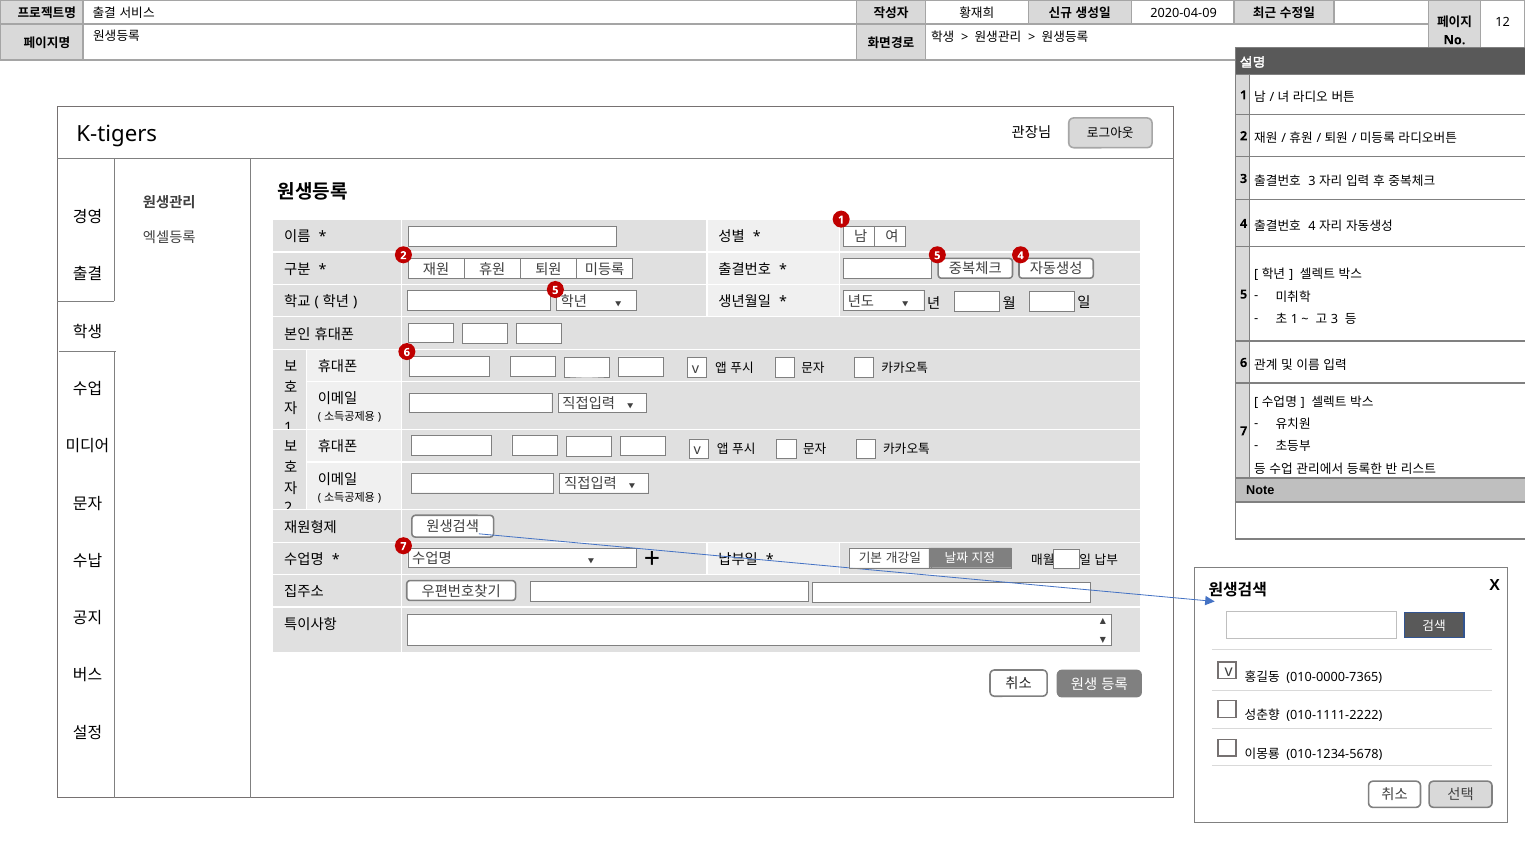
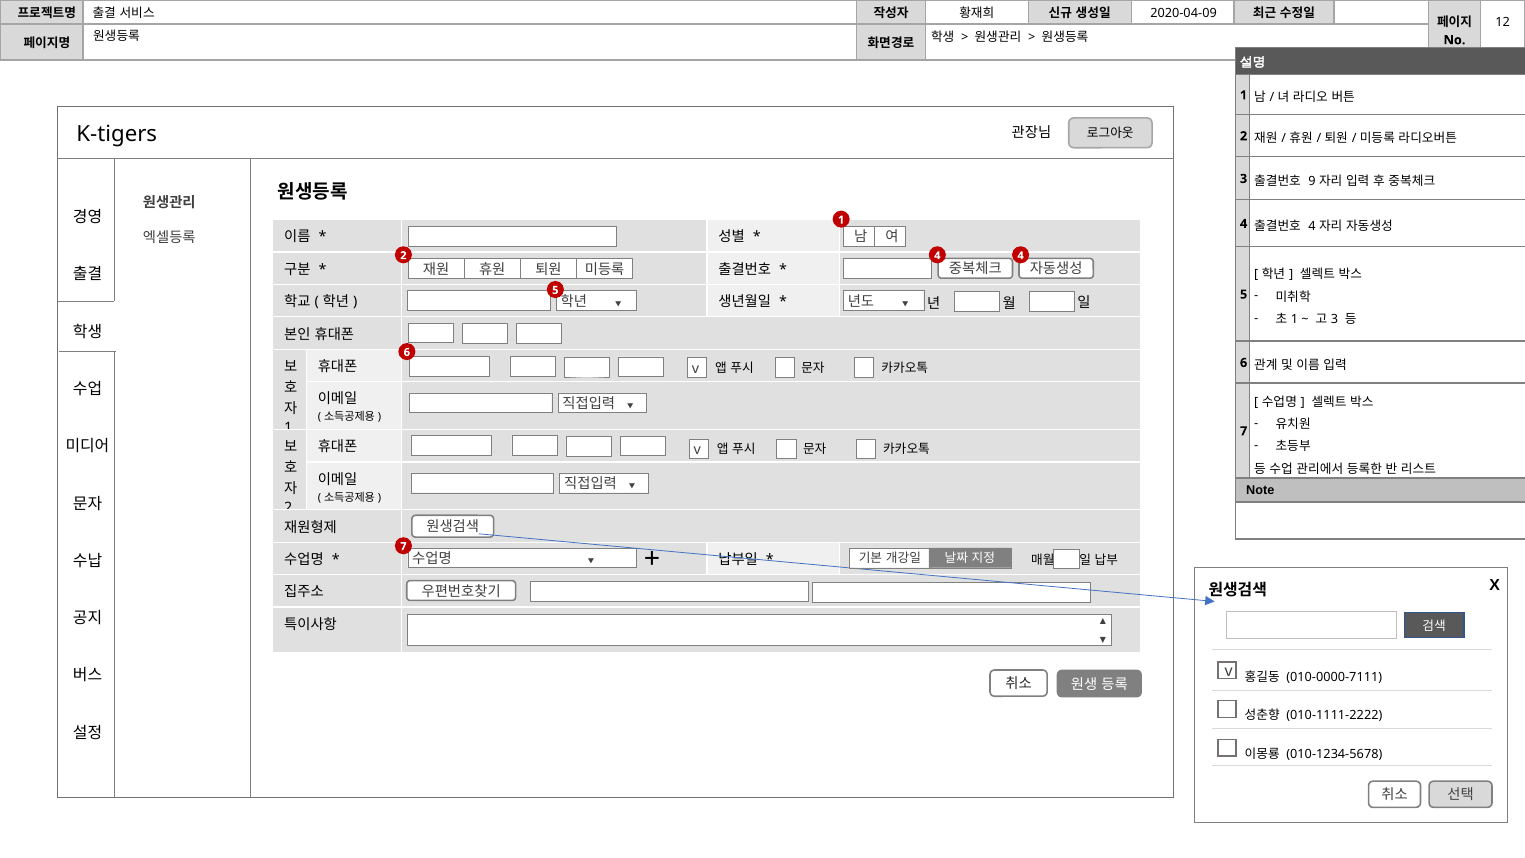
3 at (1312, 181): 3 -> 9
2 5: 5 -> 4
010-0000-7365: 010-0000-7365 -> 010-0000-7111
